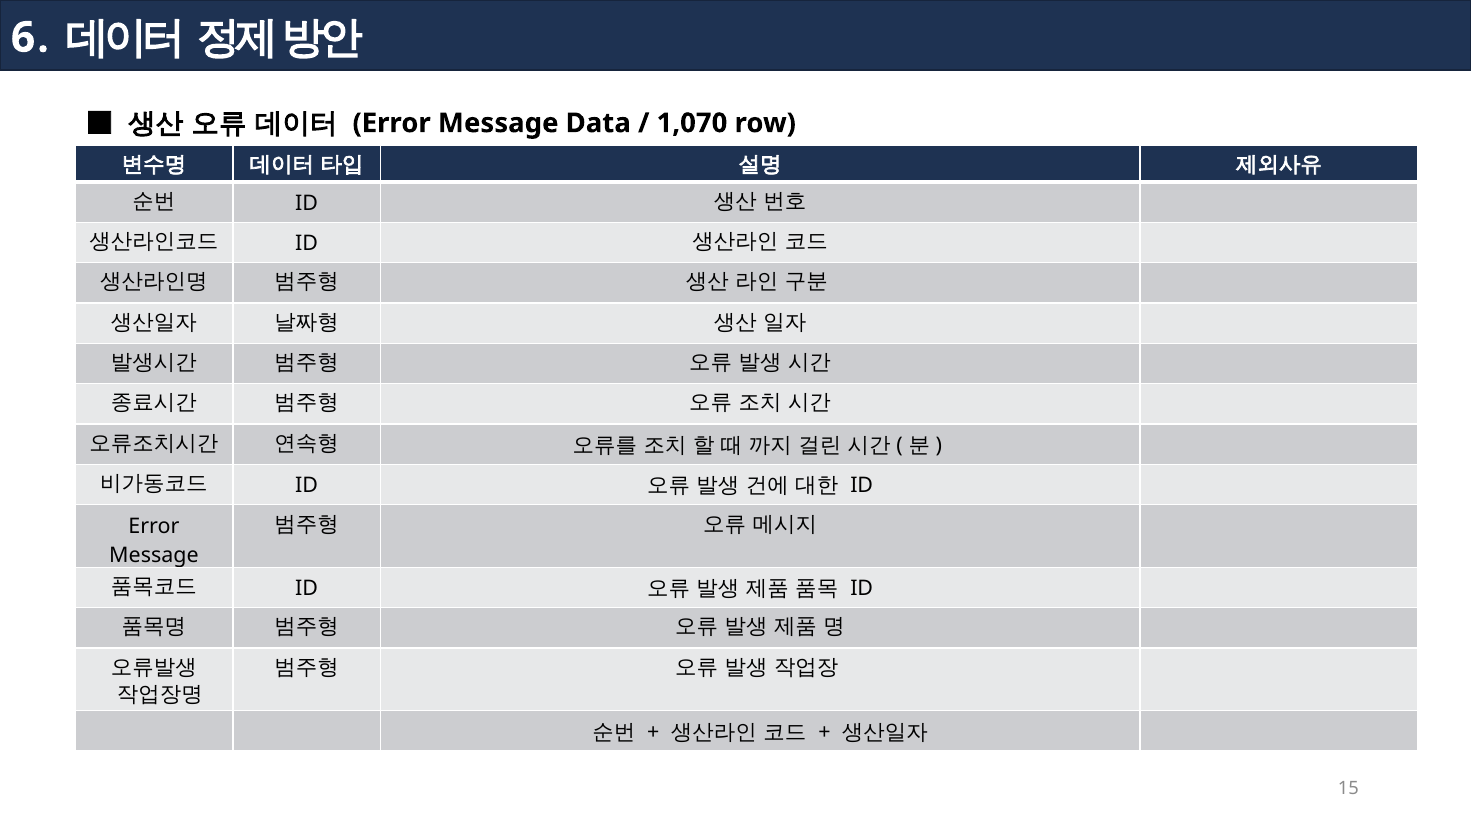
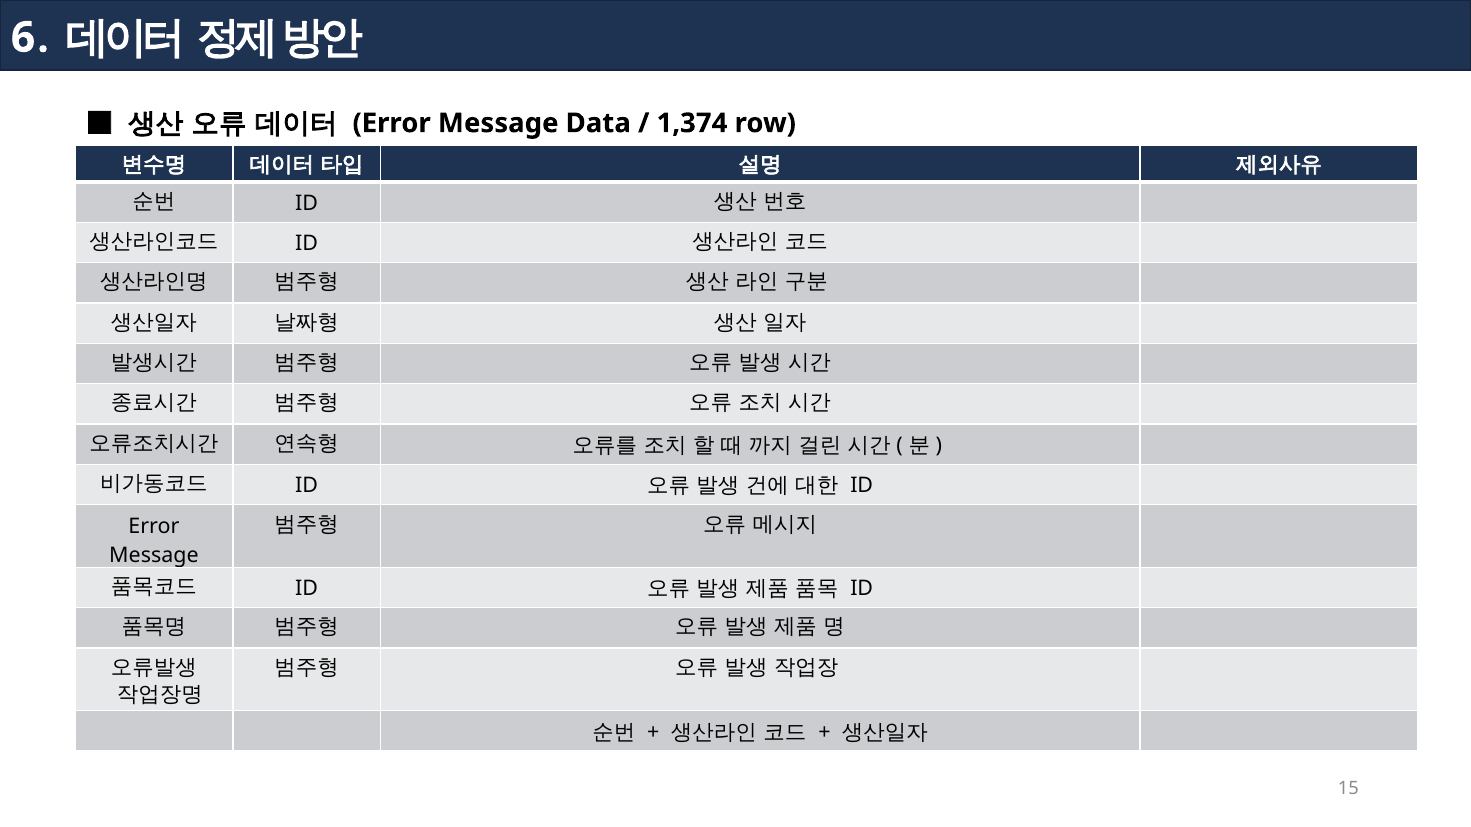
1,070: 1,070 -> 1,374
